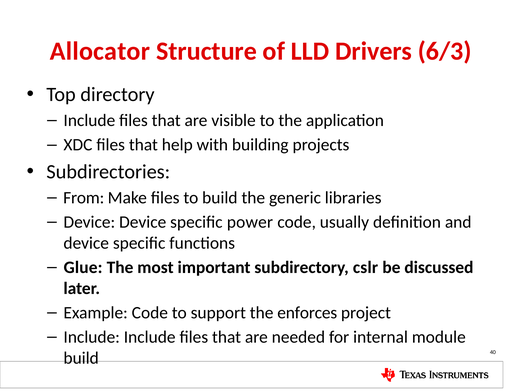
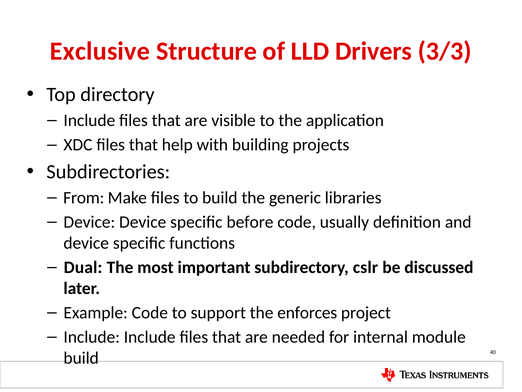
Allocator: Allocator -> Exclusive
6/3: 6/3 -> 3/3
power: power -> before
Glue: Glue -> Dual
